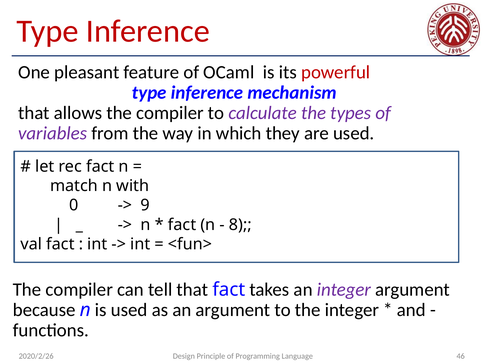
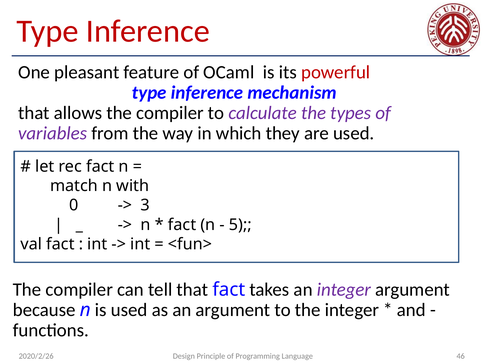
9: 9 -> 3
8: 8 -> 5
